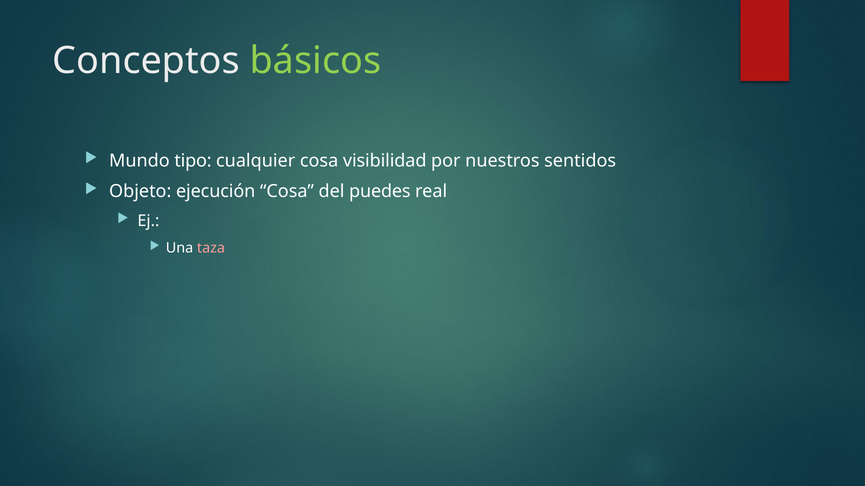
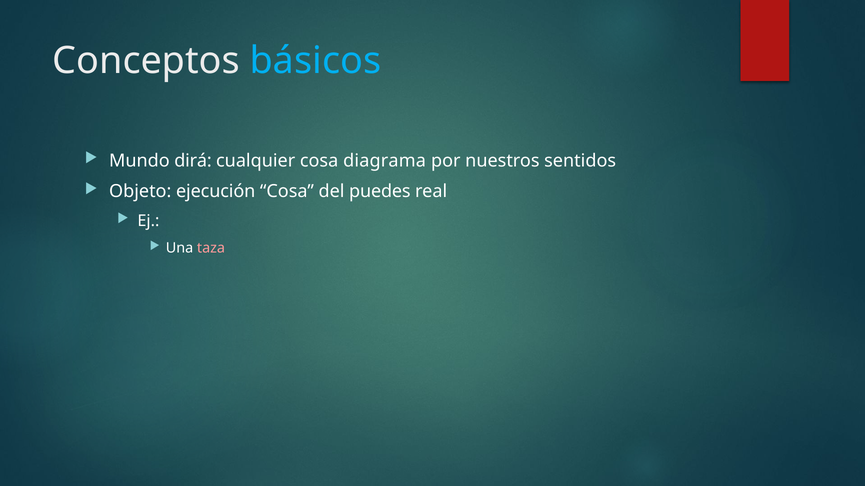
básicos colour: light green -> light blue
tipo: tipo -> dirá
visibilidad: visibilidad -> diagrama
